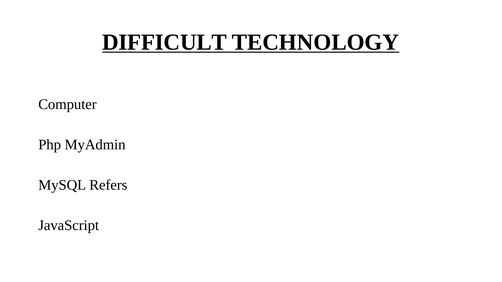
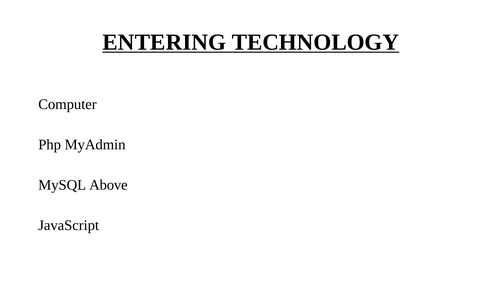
DIFFICULT: DIFFICULT -> ENTERING
Refers: Refers -> Above
